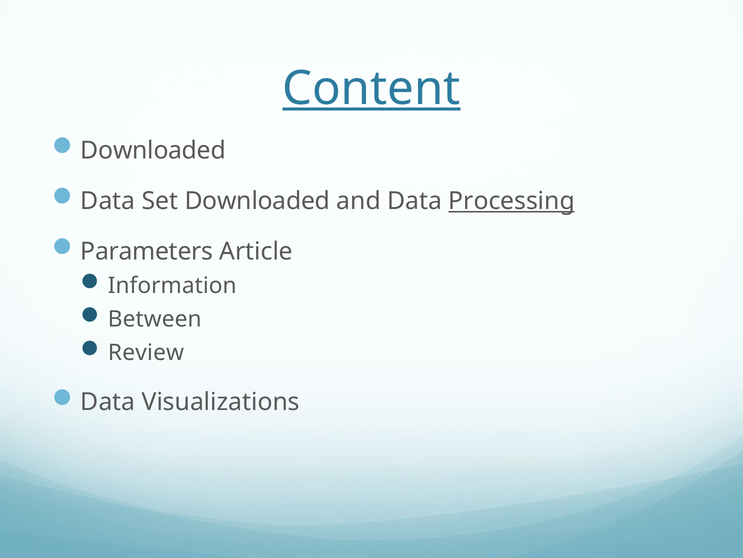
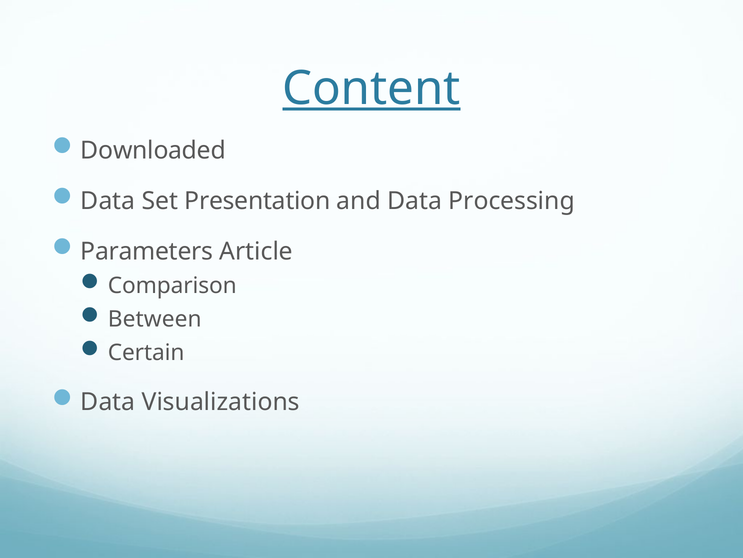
Set Downloaded: Downloaded -> Presentation
Processing underline: present -> none
Information: Information -> Comparison
Review: Review -> Certain
